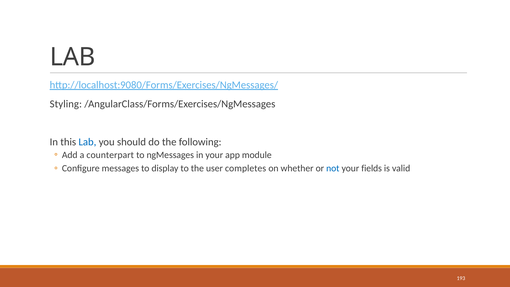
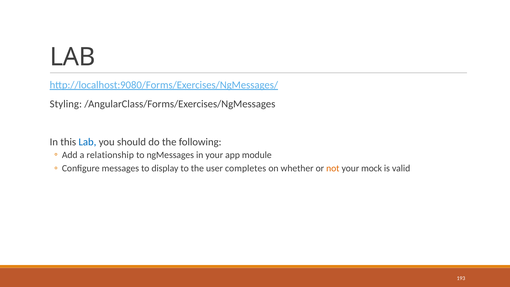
counterpart: counterpart -> relationship
not colour: blue -> orange
fields: fields -> mock
